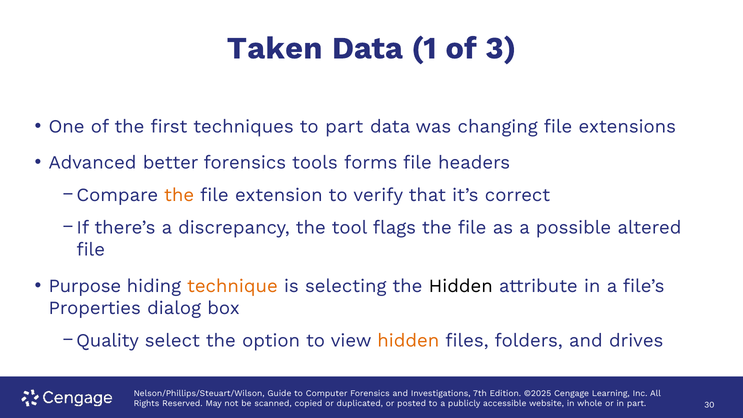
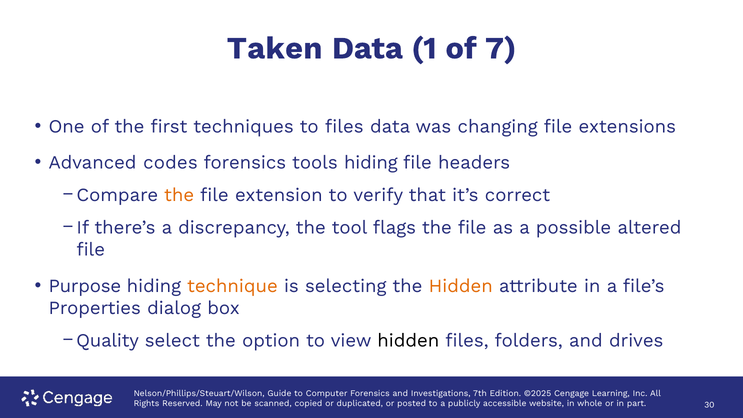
3: 3 -> 7
to part: part -> files
better: better -> codes
tools forms: forms -> hiding
Hidden at (461, 286) colour: black -> orange
hidden at (408, 341) colour: orange -> black
